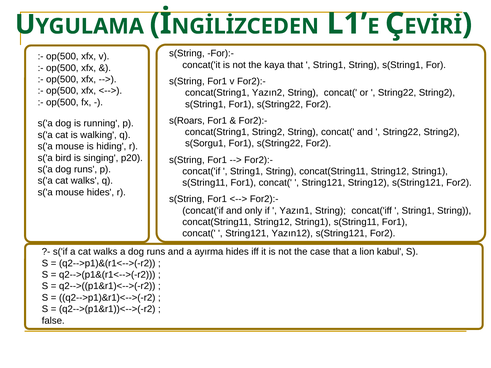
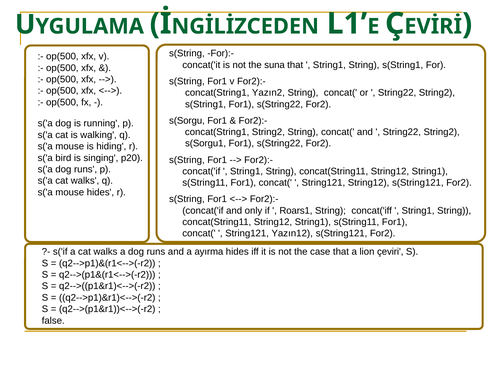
kaya: kaya -> suna
s(Roars: s(Roars -> s(Sorgu
Yazın1: Yazın1 -> Roars1
kabul: kabul -> çeviri
